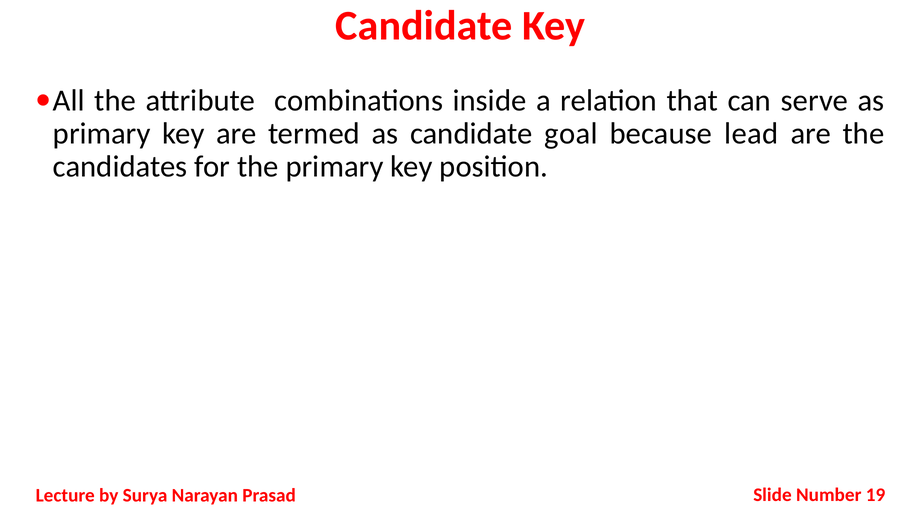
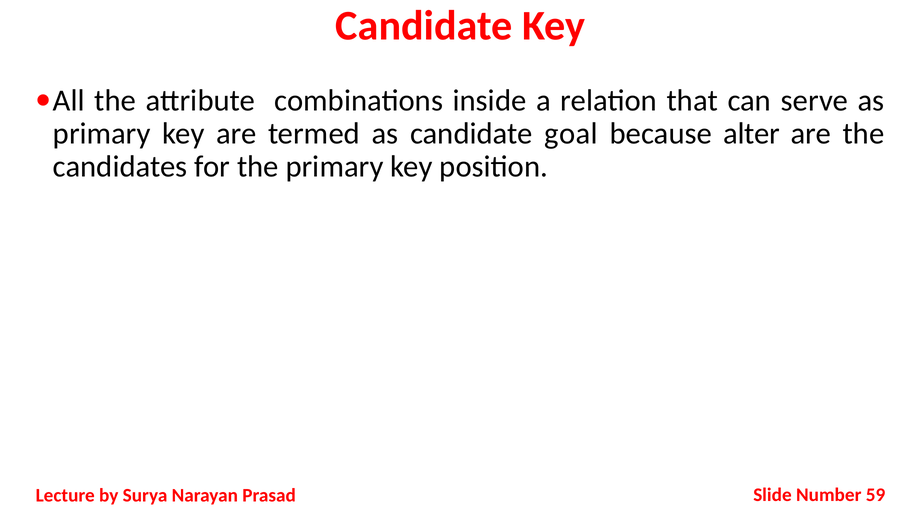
lead: lead -> alter
19: 19 -> 59
